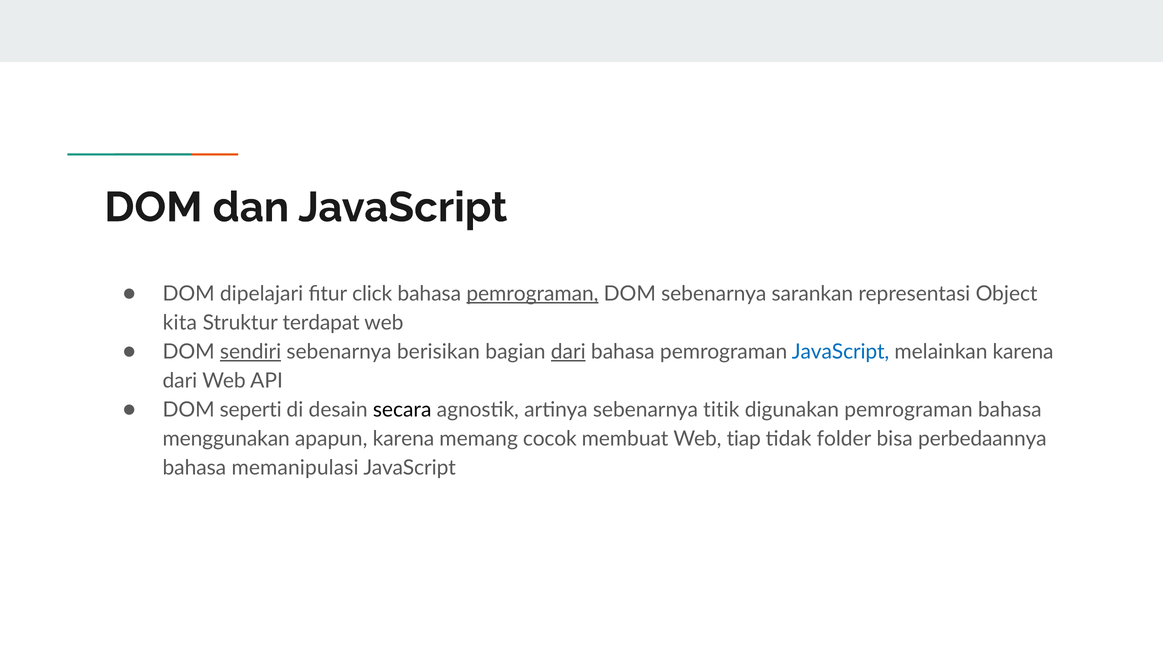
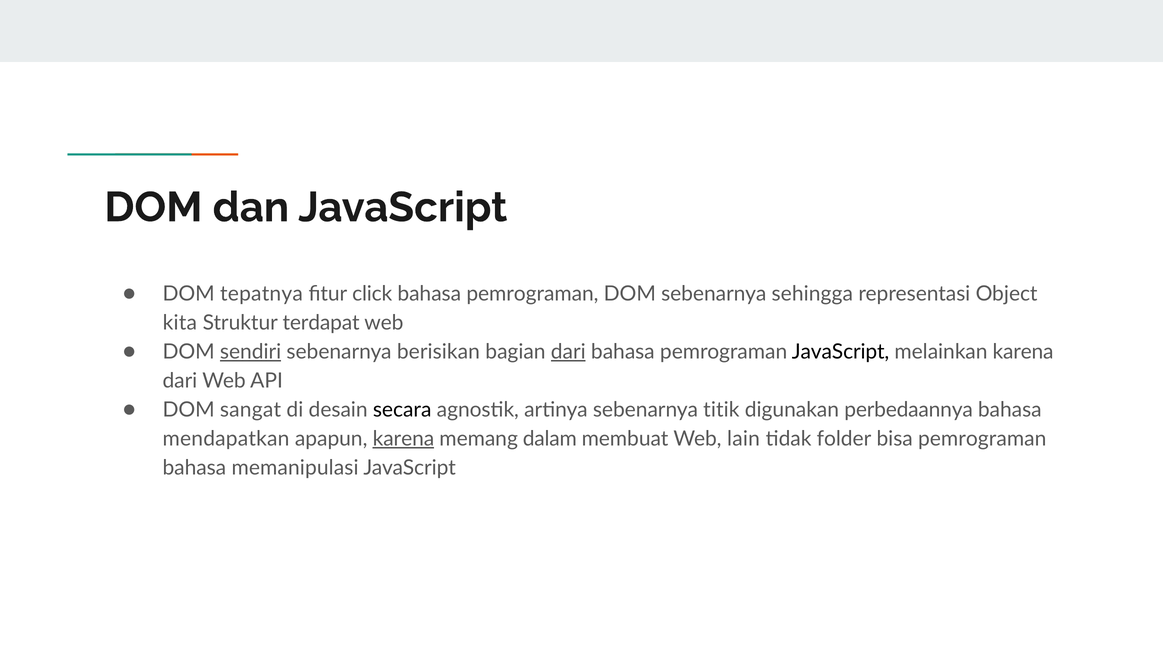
dipelajari: dipelajari -> tepatnya
pemrograman at (532, 294) underline: present -> none
sarankan: sarankan -> sehingga
JavaScript at (841, 352) colour: blue -> black
seperti: seperti -> sangat
digunakan pemrograman: pemrograman -> perbedaannya
menggunakan: menggunakan -> mendapatkan
karena at (403, 439) underline: none -> present
cocok: cocok -> dalam
tiap: tiap -> lain
bisa perbedaannya: perbedaannya -> pemrograman
